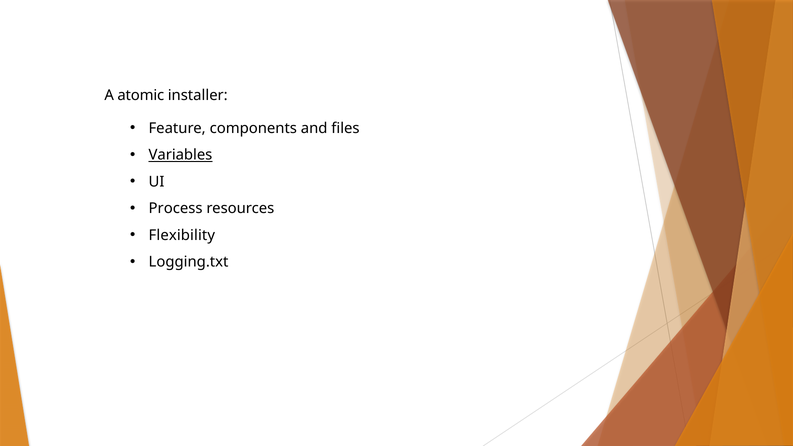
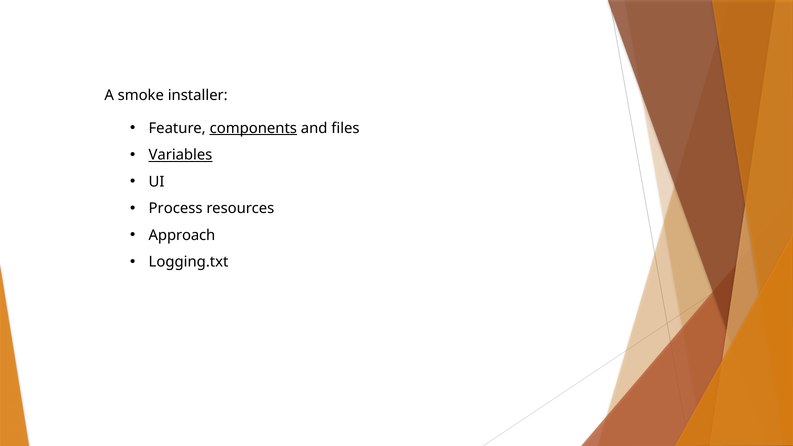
atomic: atomic -> smoke
components underline: none -> present
Flexibility: Flexibility -> Approach
